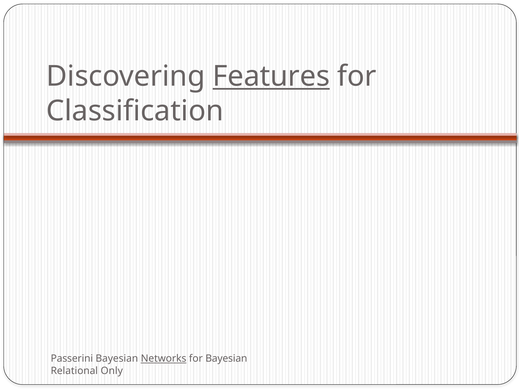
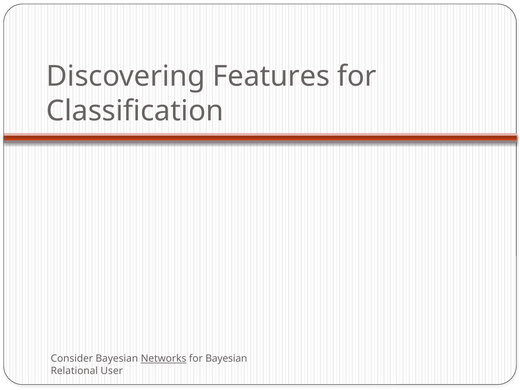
Features underline: present -> none
Passerini: Passerini -> Consider
Only: Only -> User
